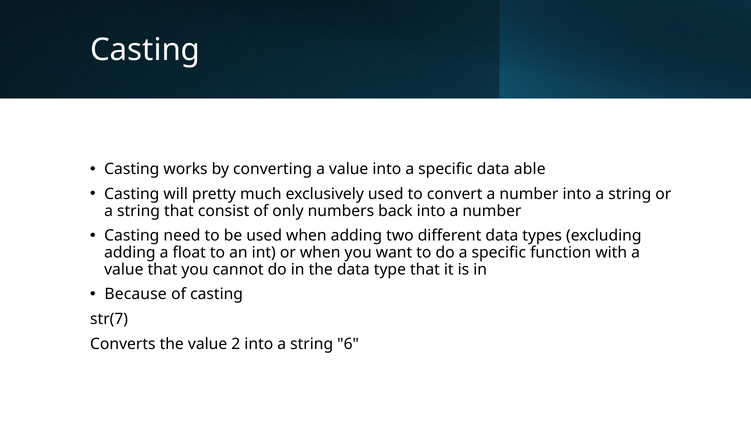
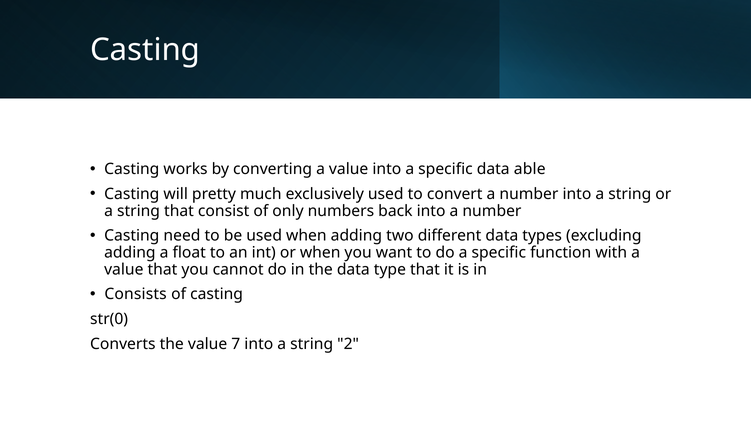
Because: Because -> Consists
str(7: str(7 -> str(0
2: 2 -> 7
6: 6 -> 2
